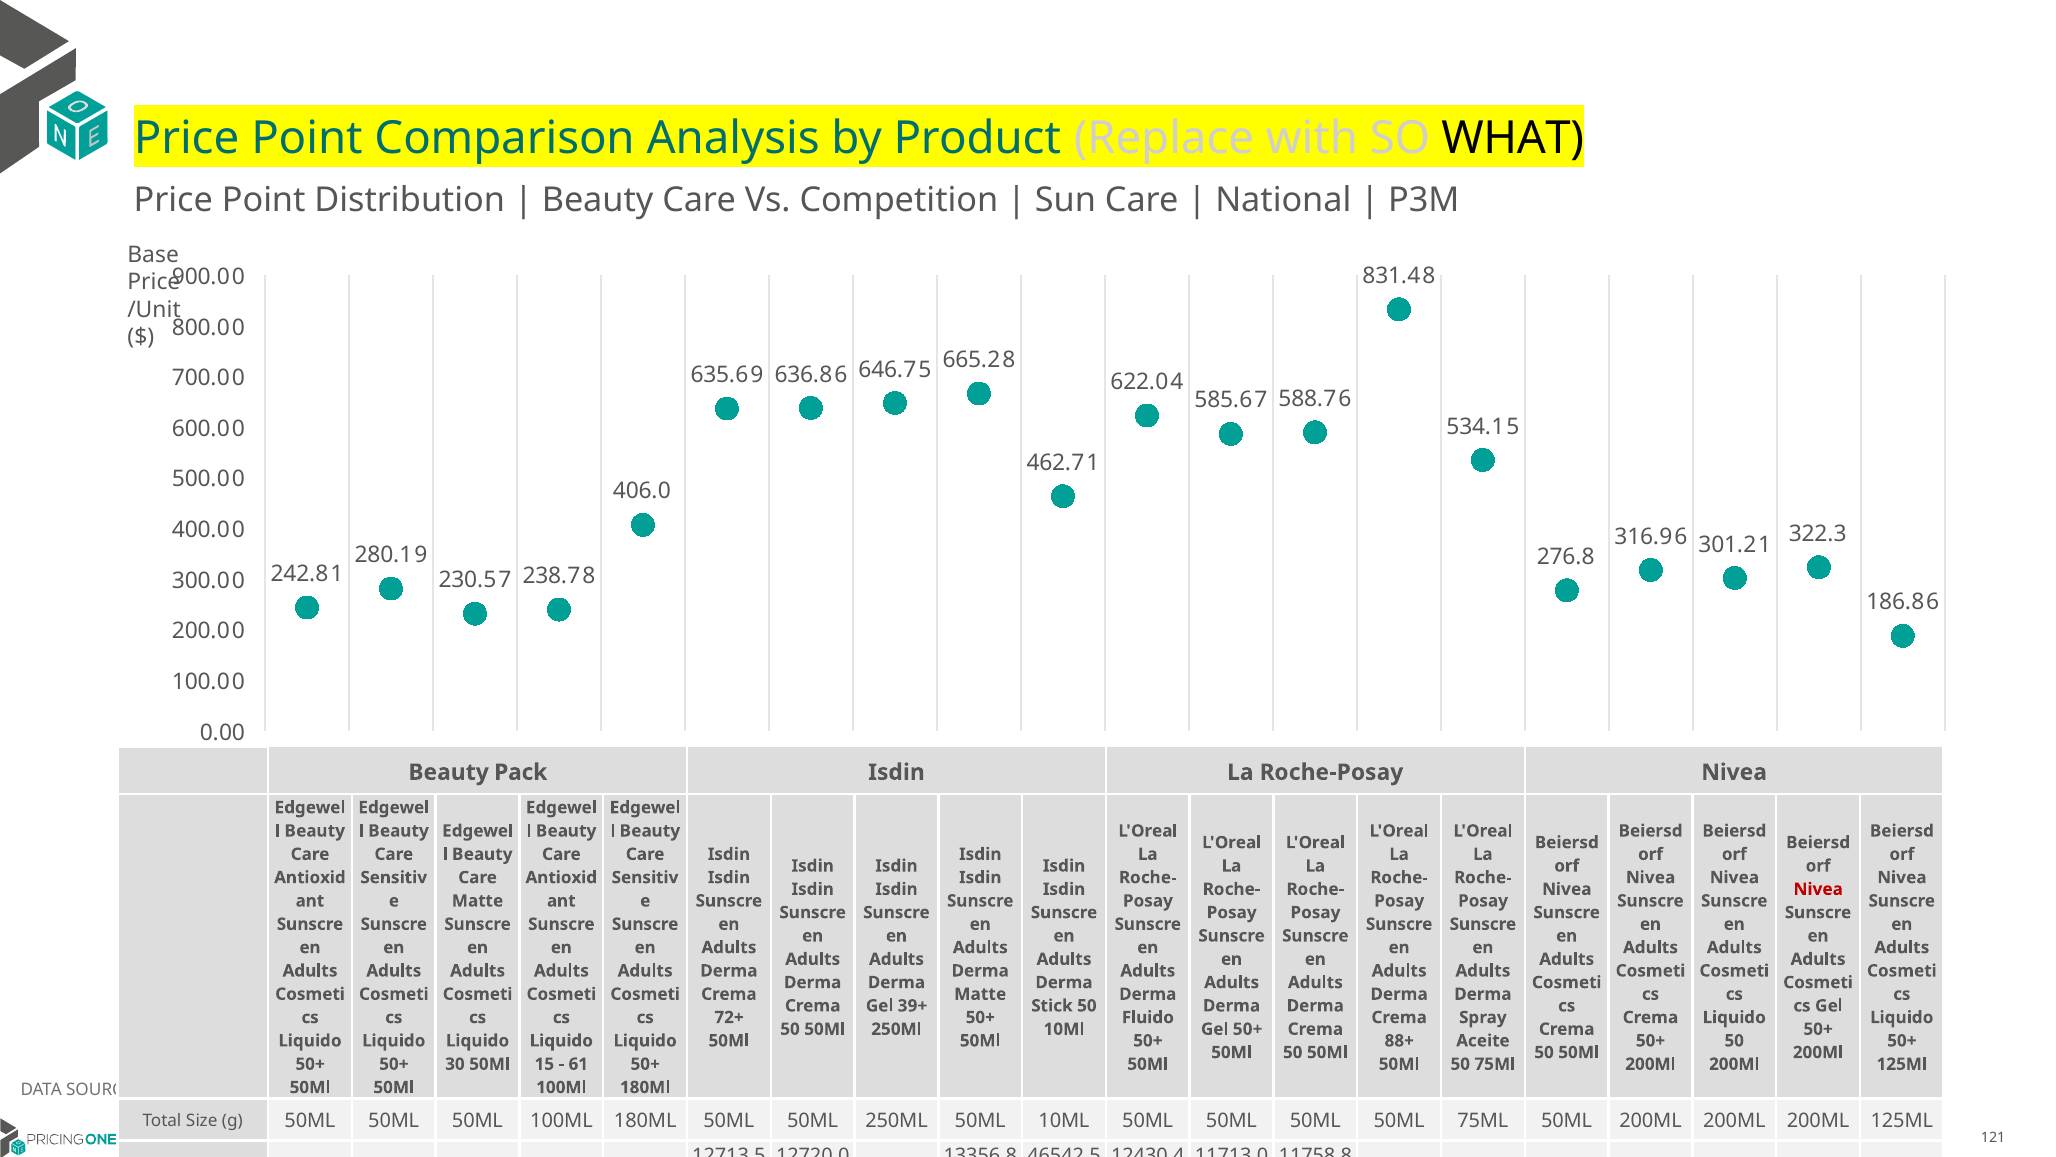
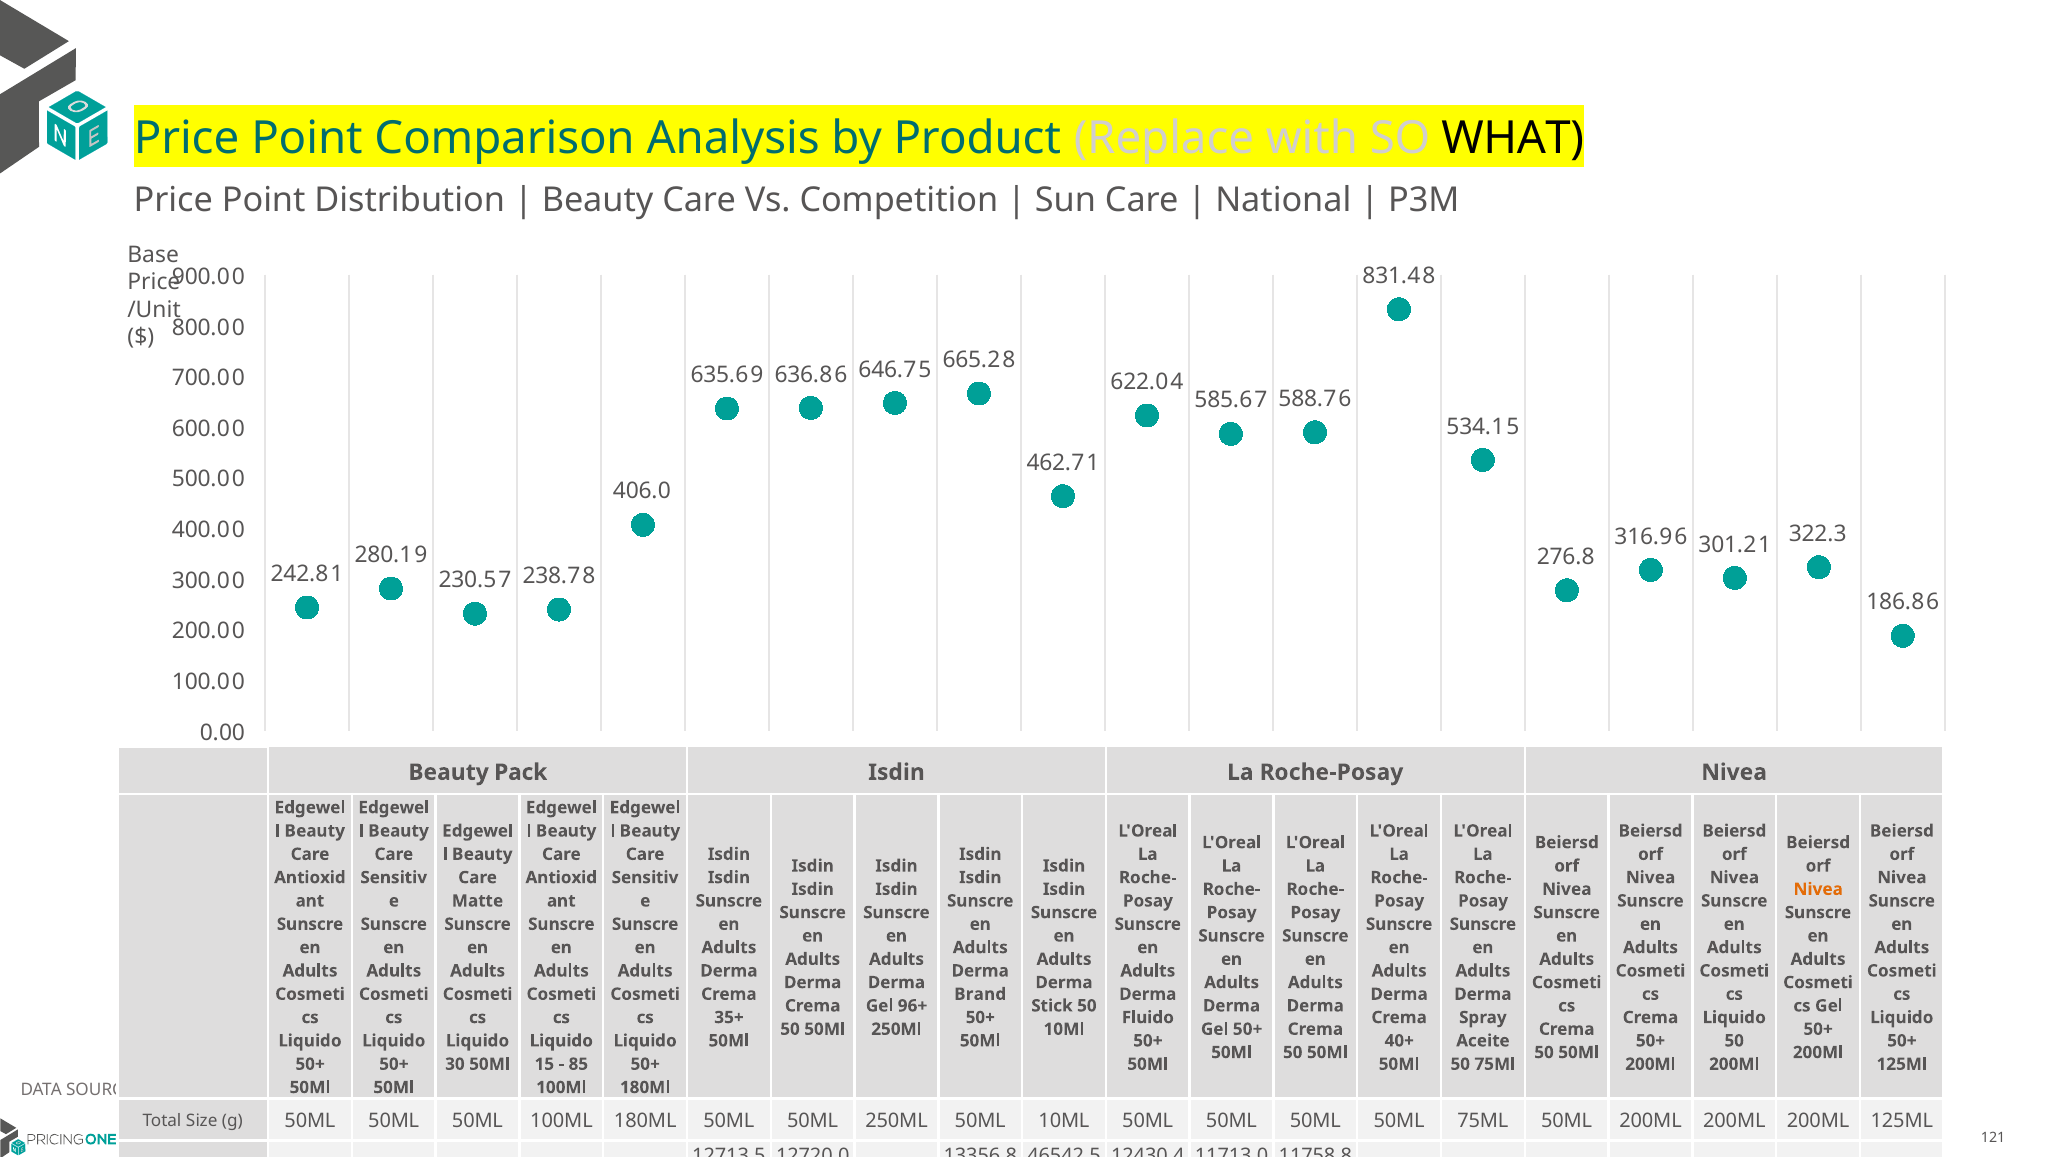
Nivea at (1818, 889) colour: red -> orange
Matte at (980, 994): Matte -> Brand
39+: 39+ -> 96+
72+: 72+ -> 35+
88+: 88+ -> 40+
61: 61 -> 85
